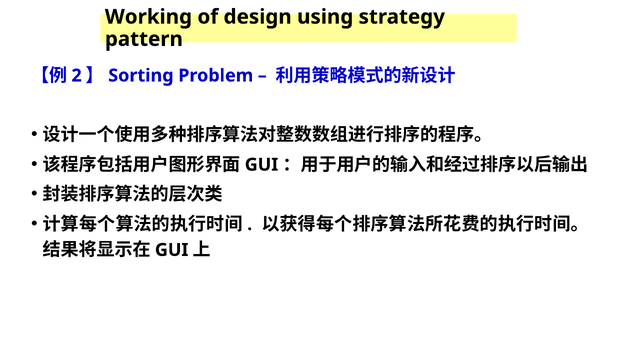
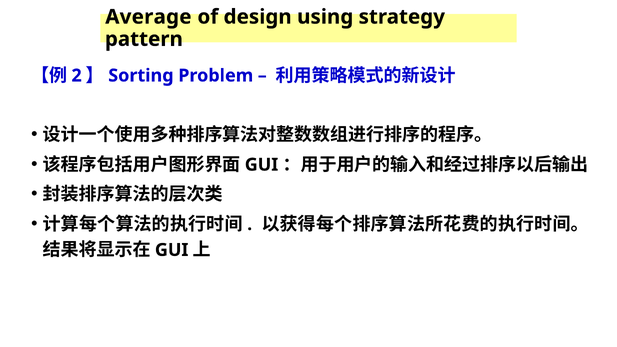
Working: Working -> Average
